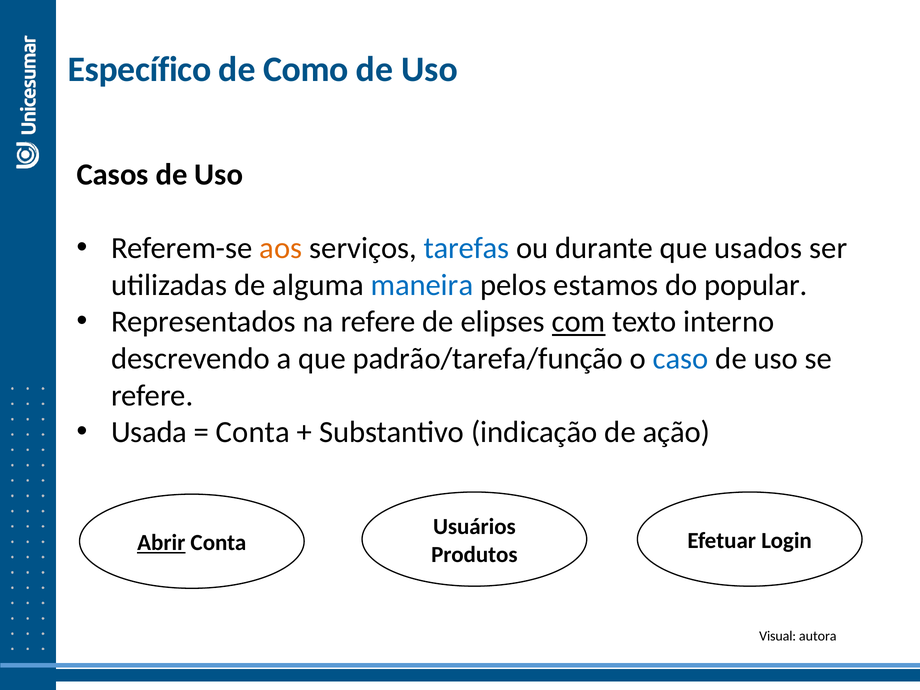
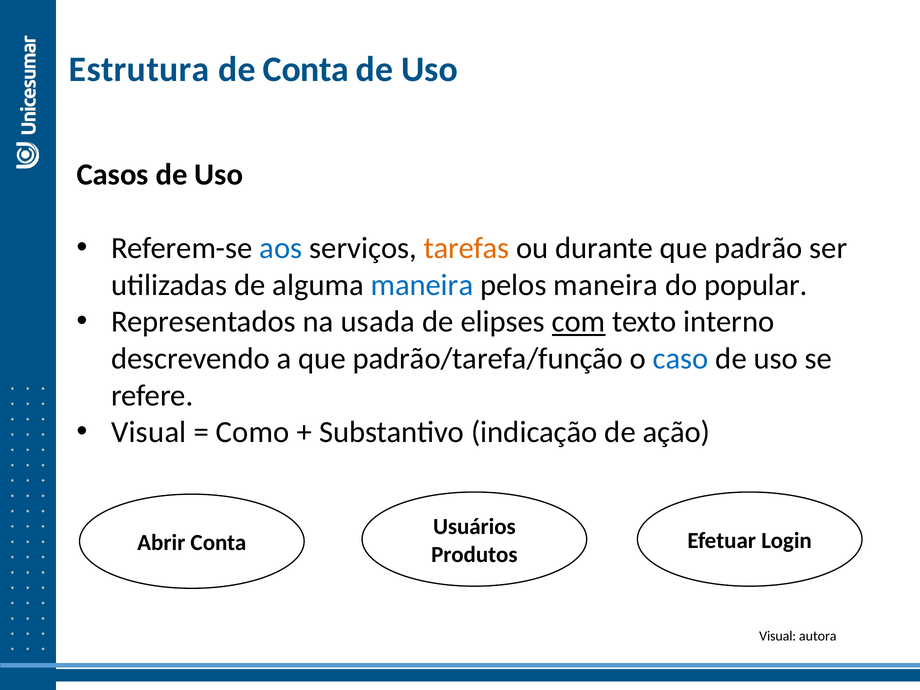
Específico: Específico -> Estrutura
de Como: Como -> Conta
aos colour: orange -> blue
tarefas colour: blue -> orange
usados: usados -> padrão
pelos estamos: estamos -> maneira
na refere: refere -> usada
Usada at (149, 432): Usada -> Visual
Conta at (253, 432): Conta -> Como
Abrir underline: present -> none
